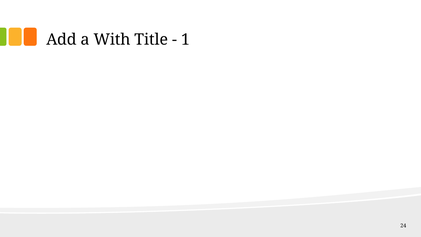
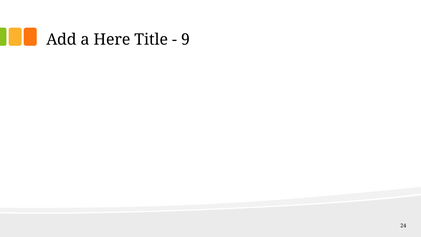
With: With -> Here
1: 1 -> 9
